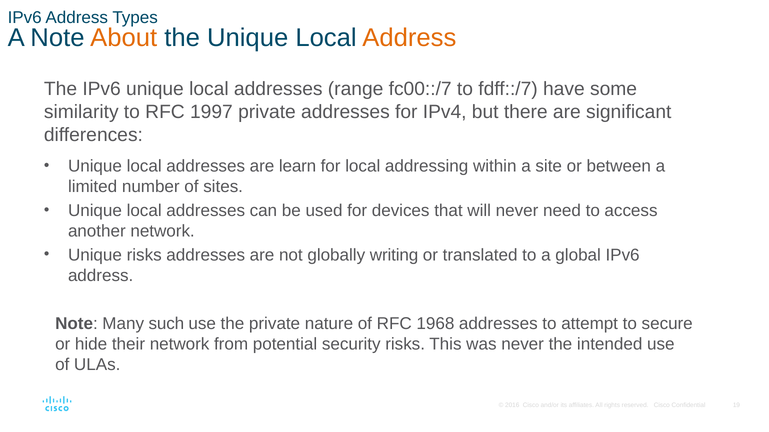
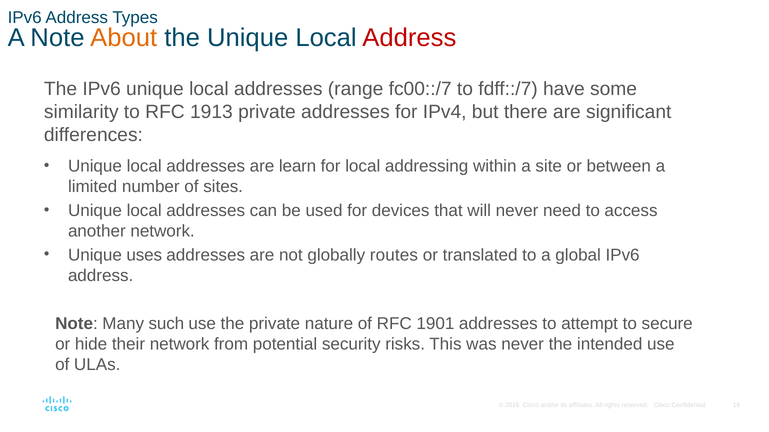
Address at (409, 38) colour: orange -> red
1997: 1997 -> 1913
Unique risks: risks -> uses
writing: writing -> routes
1968: 1968 -> 1901
